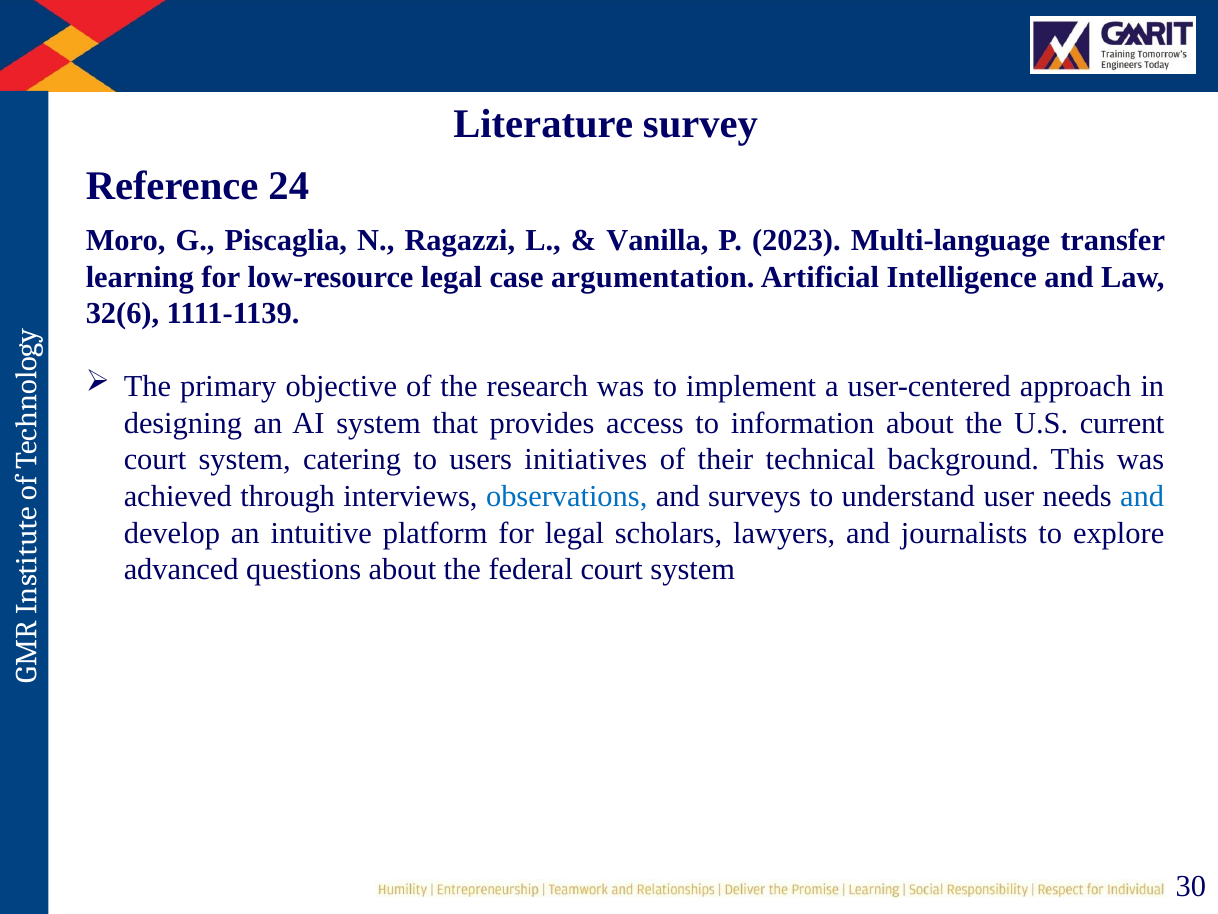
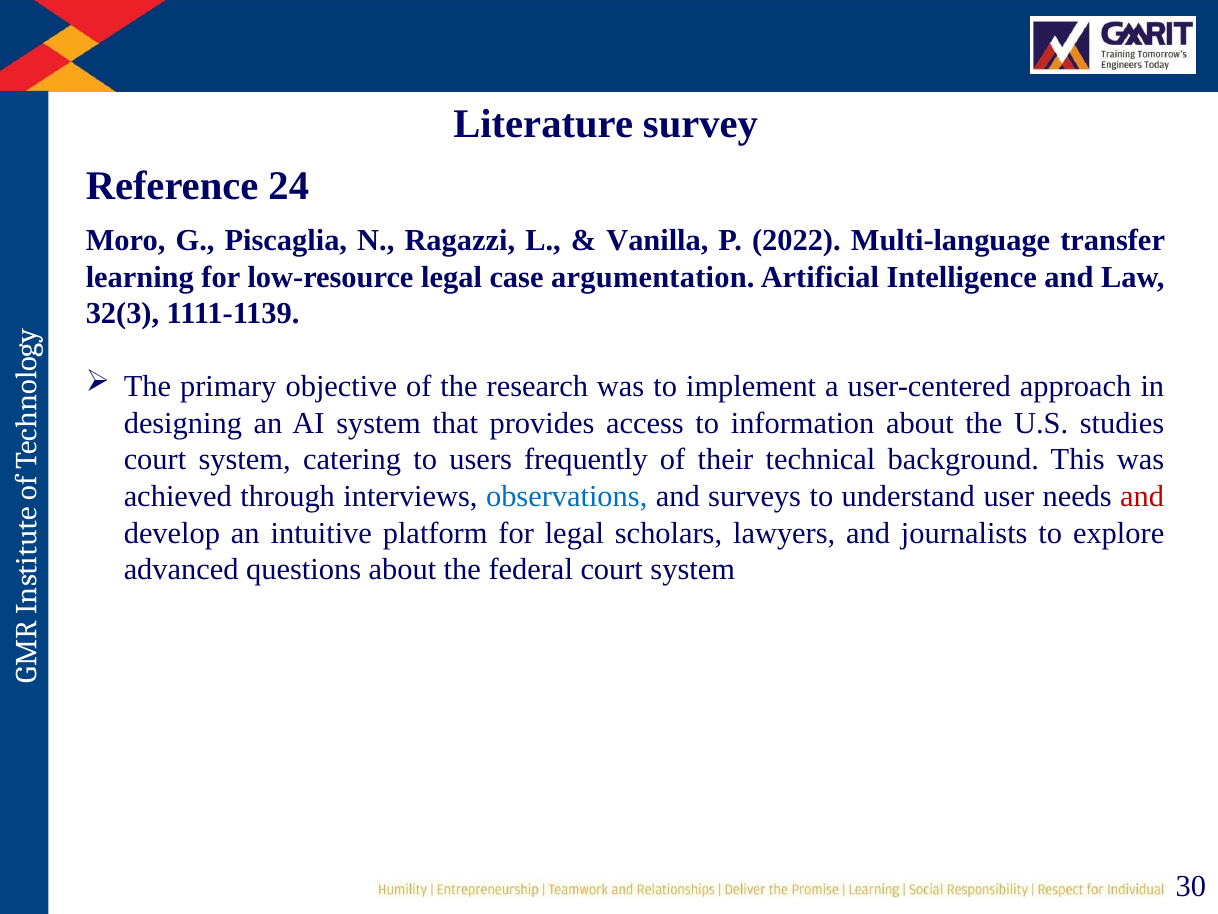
2023: 2023 -> 2022
32(6: 32(6 -> 32(3
current: current -> studies
initiatives: initiatives -> frequently
and at (1142, 496) colour: blue -> red
